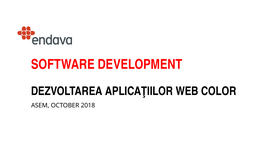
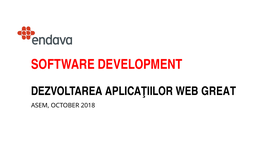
COLOR: COLOR -> GREAT
